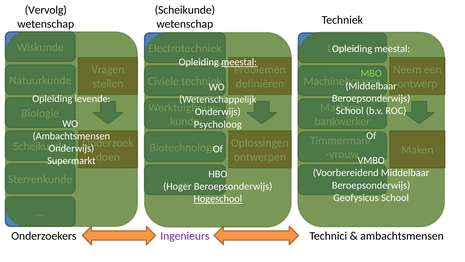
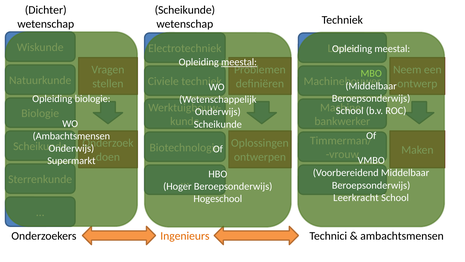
Vervolg: Vervolg -> Dichter
Opleiding levende: levende -> biologie
Psycholoog at (218, 124): Psycholoog -> Scheikunde
Geofysicus: Geofysicus -> Leerkracht
Hogeschool underline: present -> none
Ingenieurs colour: purple -> orange
